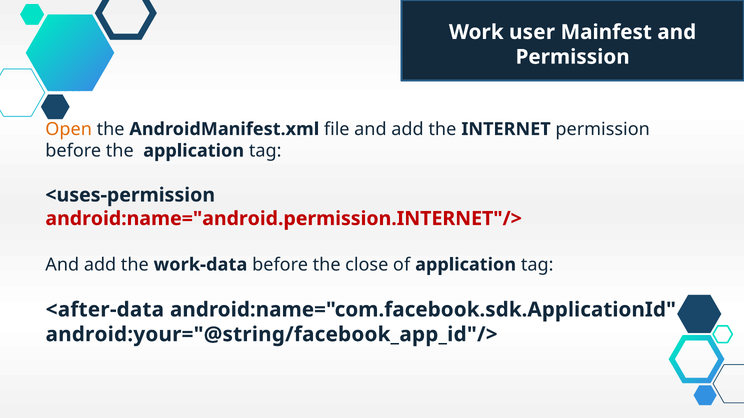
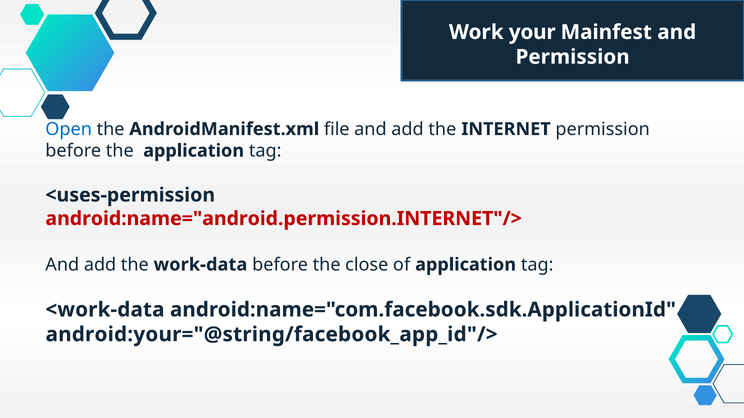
user: user -> your
Open colour: orange -> blue
<after-data: <after-data -> <work-data
